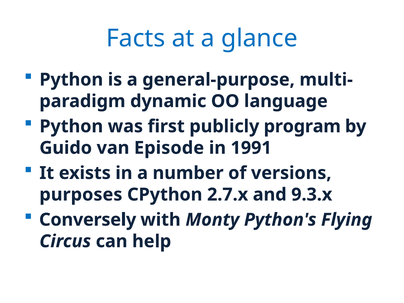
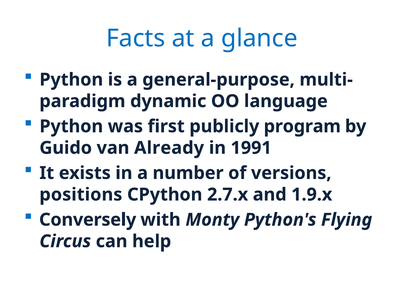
Episode: Episode -> Already
purposes: purposes -> positions
9.3.x: 9.3.x -> 1.9.x
